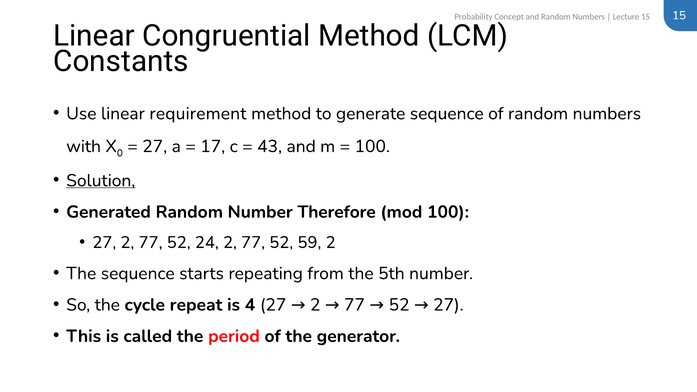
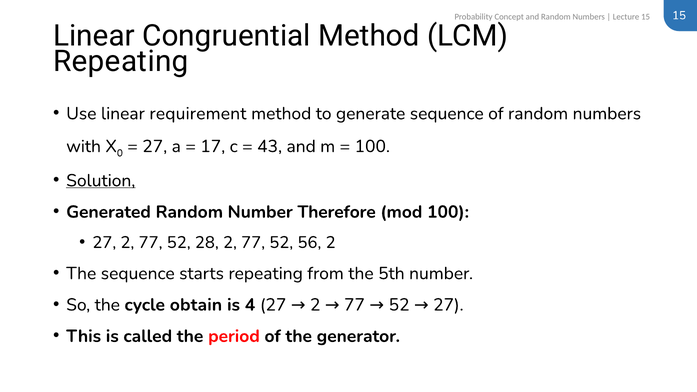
Constants at (121, 61): Constants -> Repeating
24: 24 -> 28
59: 59 -> 56
repeat: repeat -> obtain
